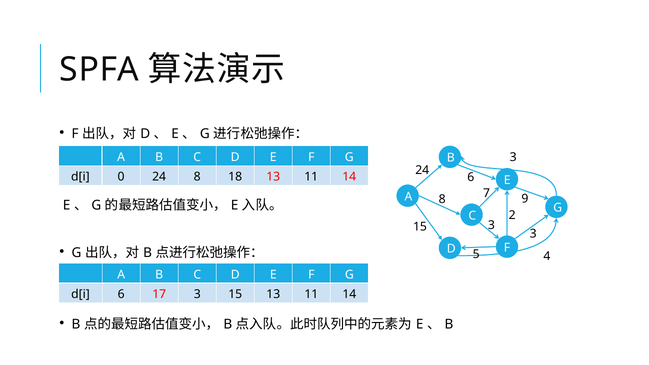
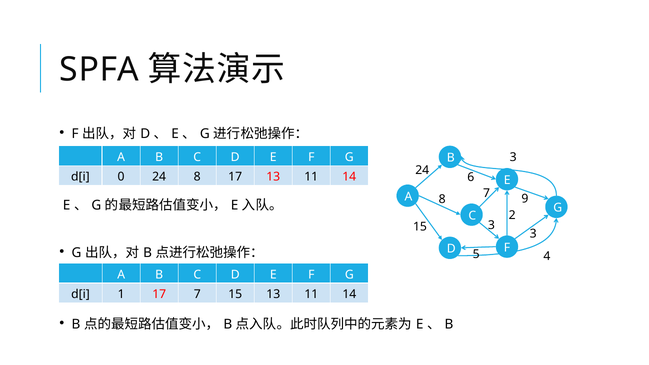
8 18: 18 -> 17
d[i 6: 6 -> 1
17 3: 3 -> 7
